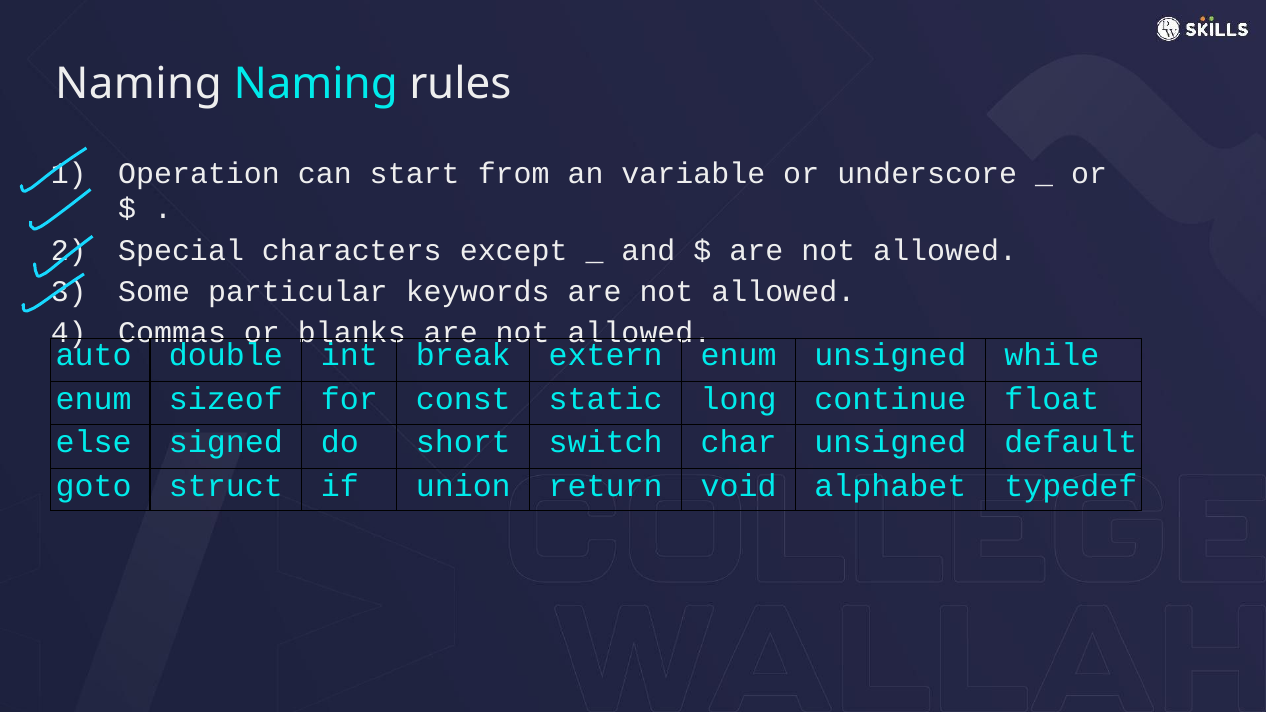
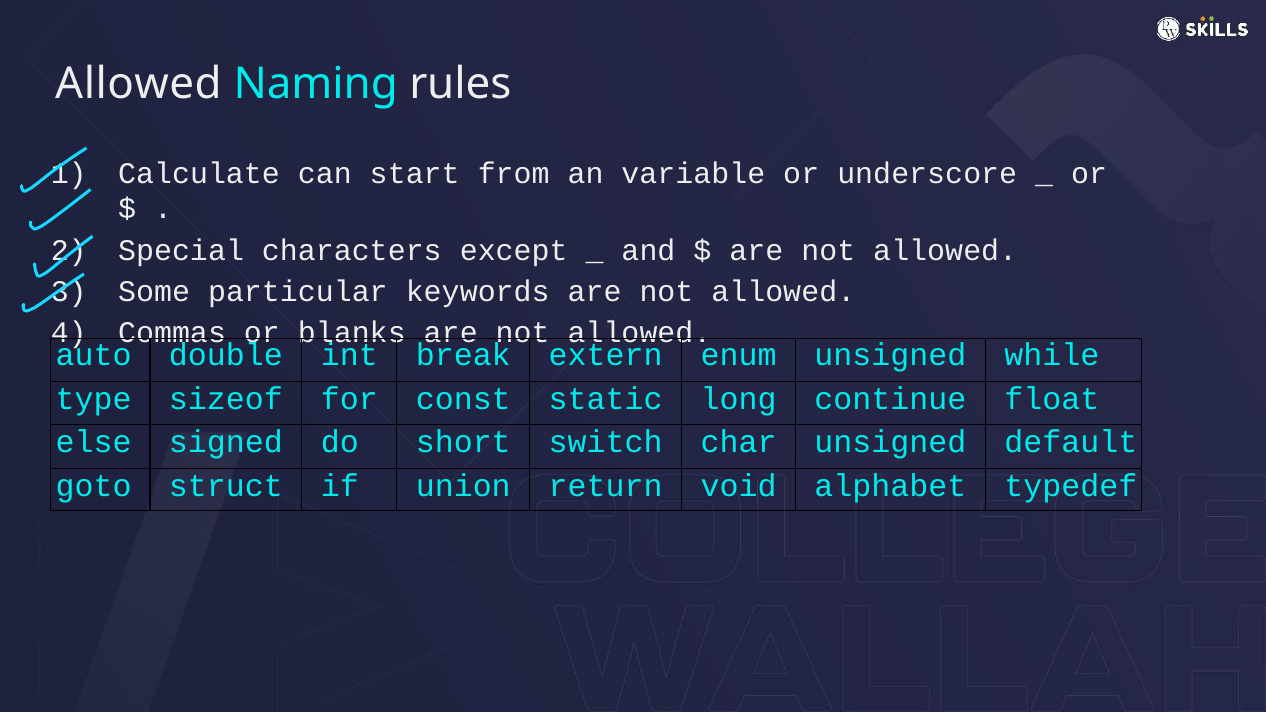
Naming at (138, 84): Naming -> Allowed
Operation: Operation -> Calculate
enum at (94, 399): enum -> type
